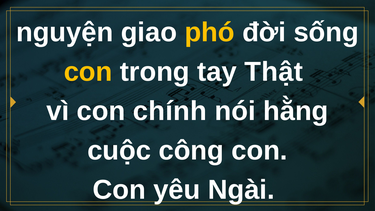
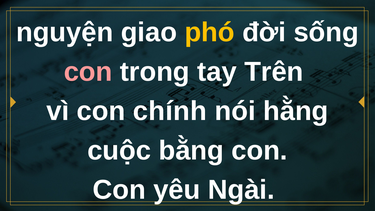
con at (88, 72) colour: yellow -> pink
Thật: Thật -> Trên
công: công -> bằng
